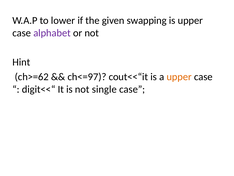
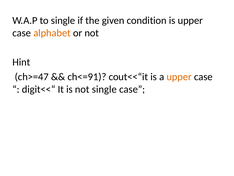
to lower: lower -> single
swapping: swapping -> condition
alphabet colour: purple -> orange
ch>=62: ch>=62 -> ch>=47
ch<=97: ch<=97 -> ch<=91
